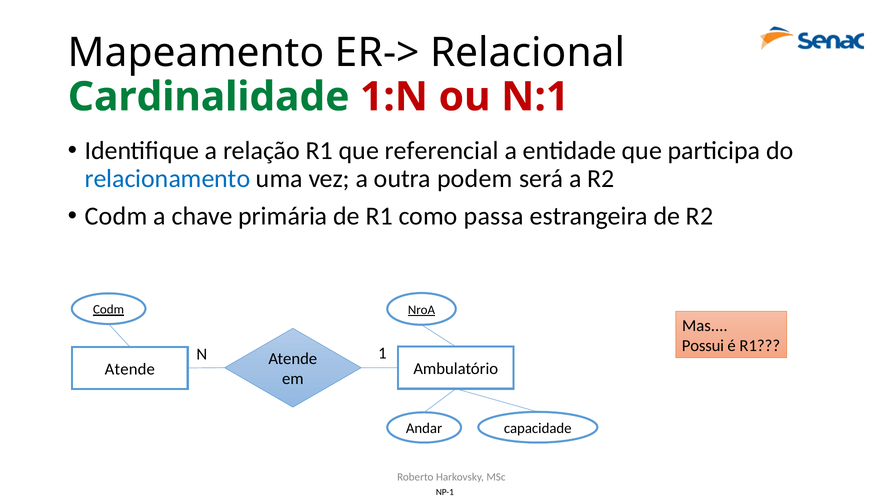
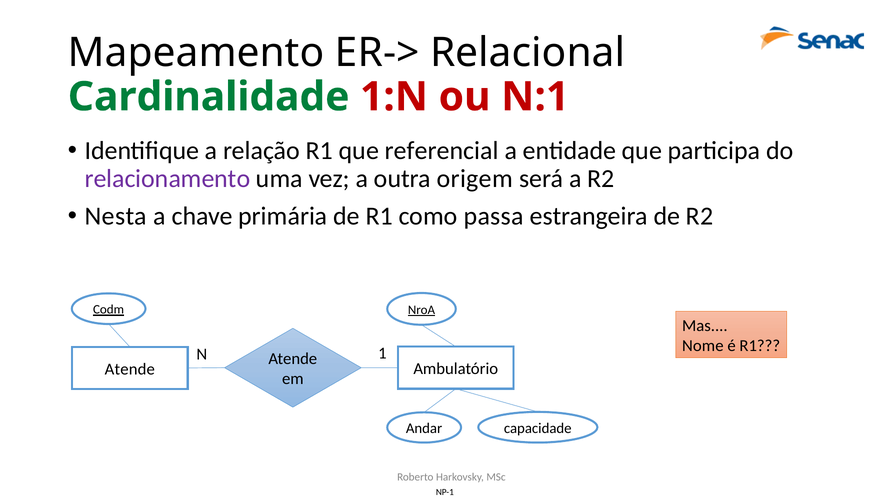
relacionamento colour: blue -> purple
podem: podem -> origem
Codm at (116, 216): Codm -> Nesta
Possui: Possui -> Nome
